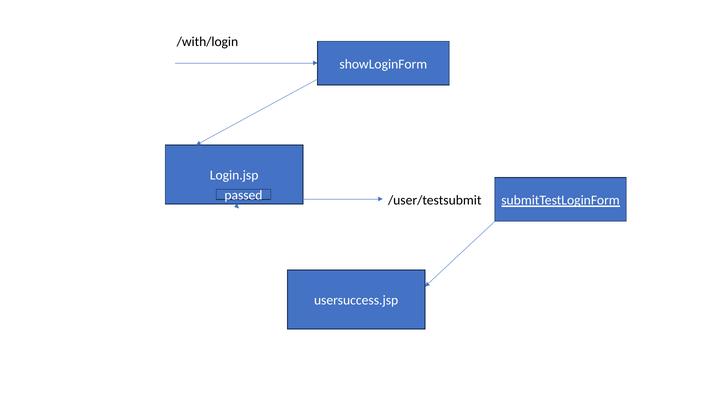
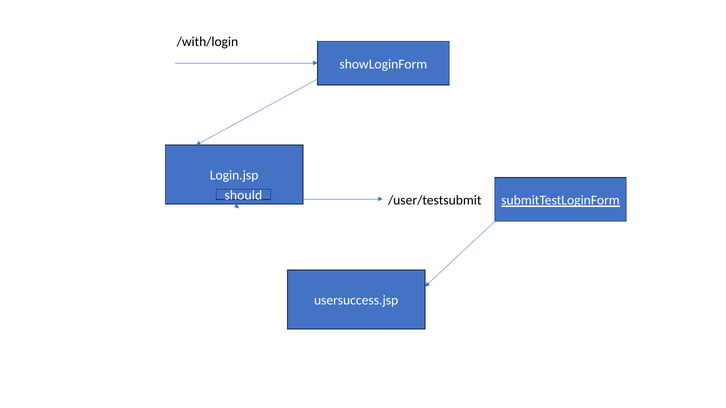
passed: passed -> should
